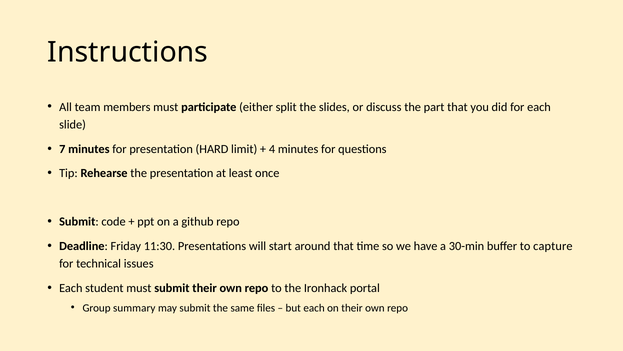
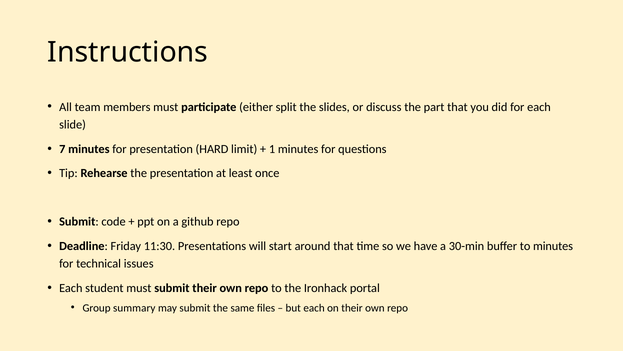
4: 4 -> 1
to capture: capture -> minutes
